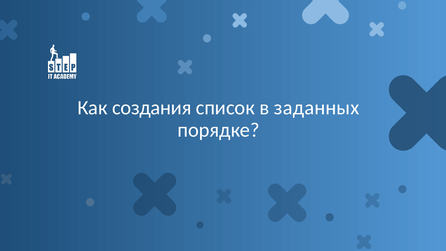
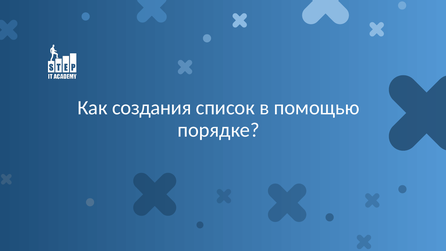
заданных: заданных -> помощью
